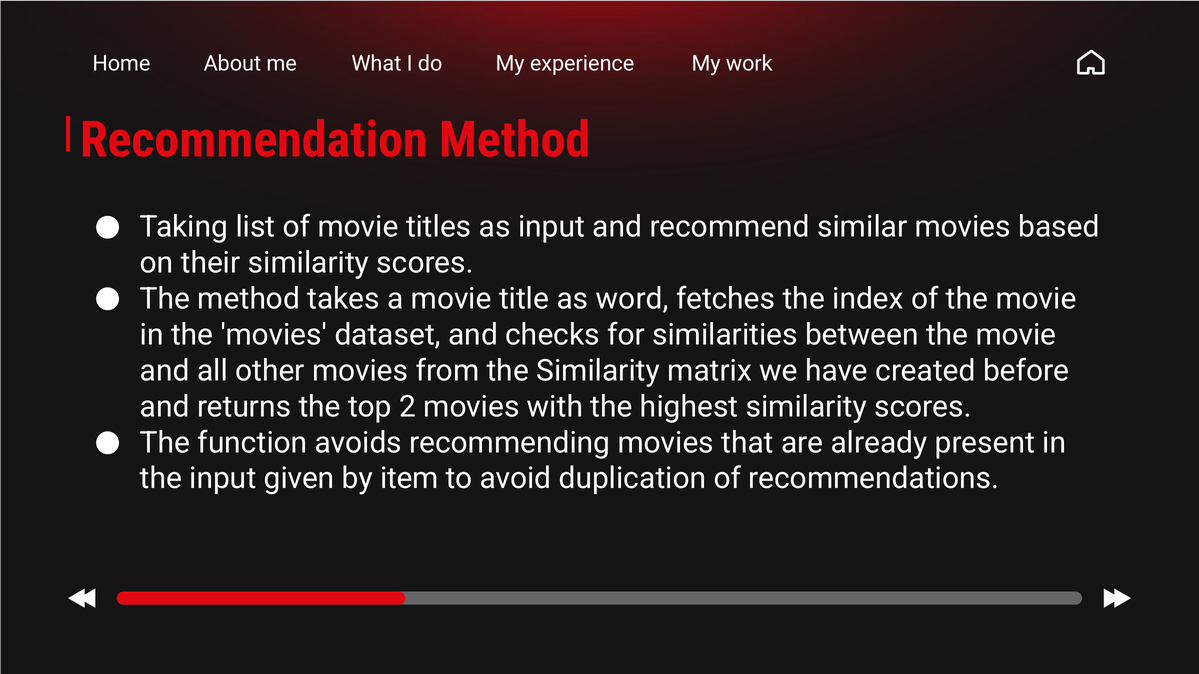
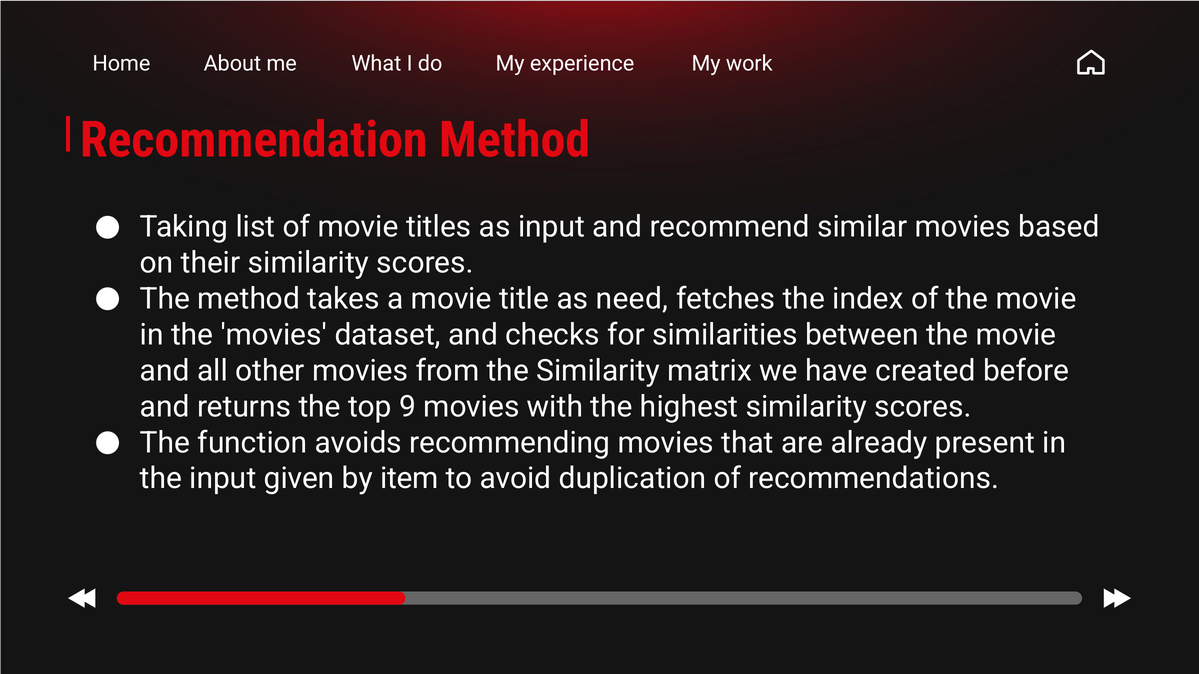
word: word -> need
2: 2 -> 9
